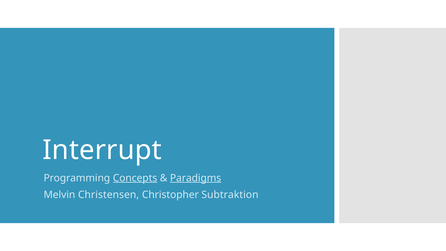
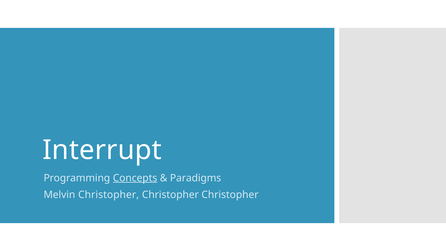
Paradigms underline: present -> none
Melvin Christensen: Christensen -> Christopher
Subtraktion at (230, 195): Subtraktion -> Christopher
